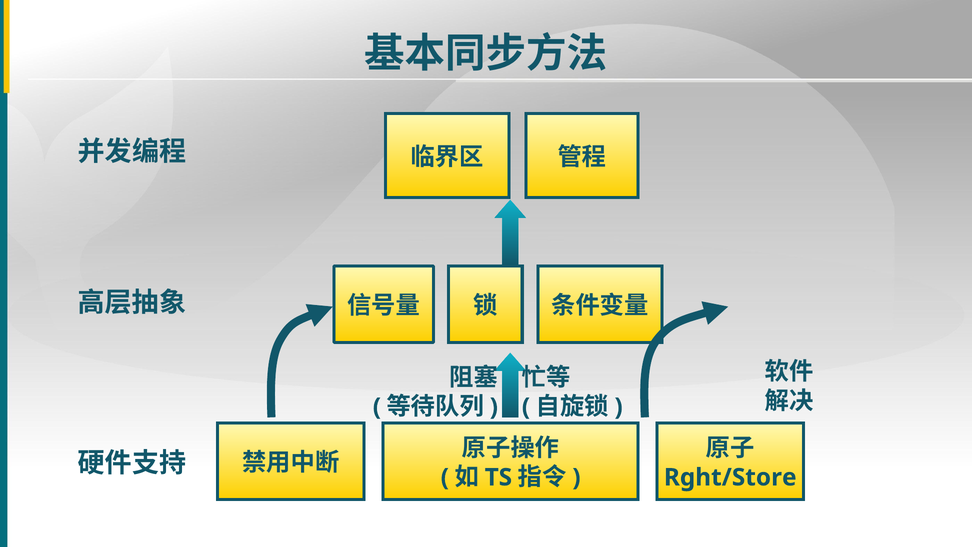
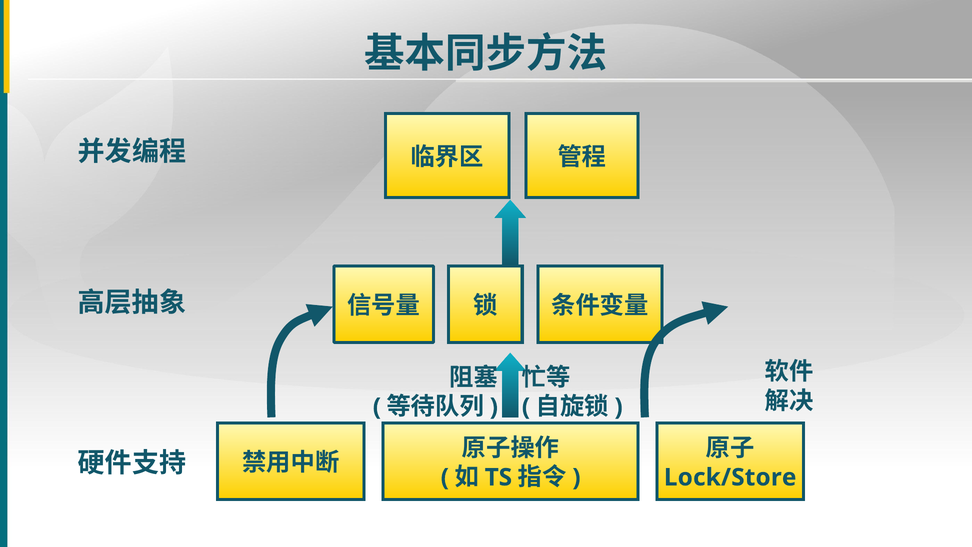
Rght/Store: Rght/Store -> Lock/Store
